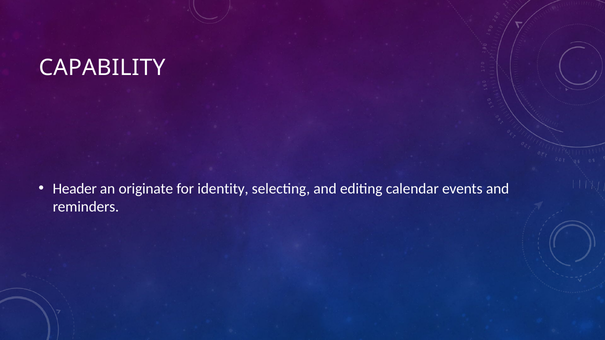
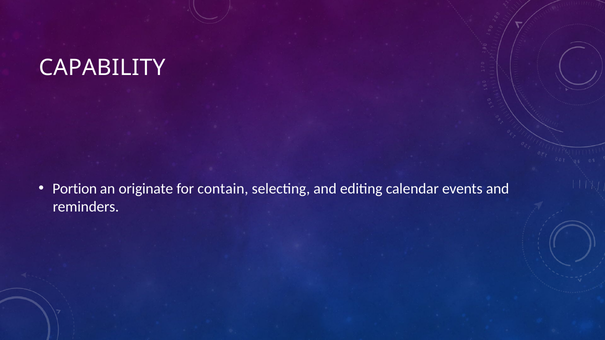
Header: Header -> Portion
identity: identity -> contain
